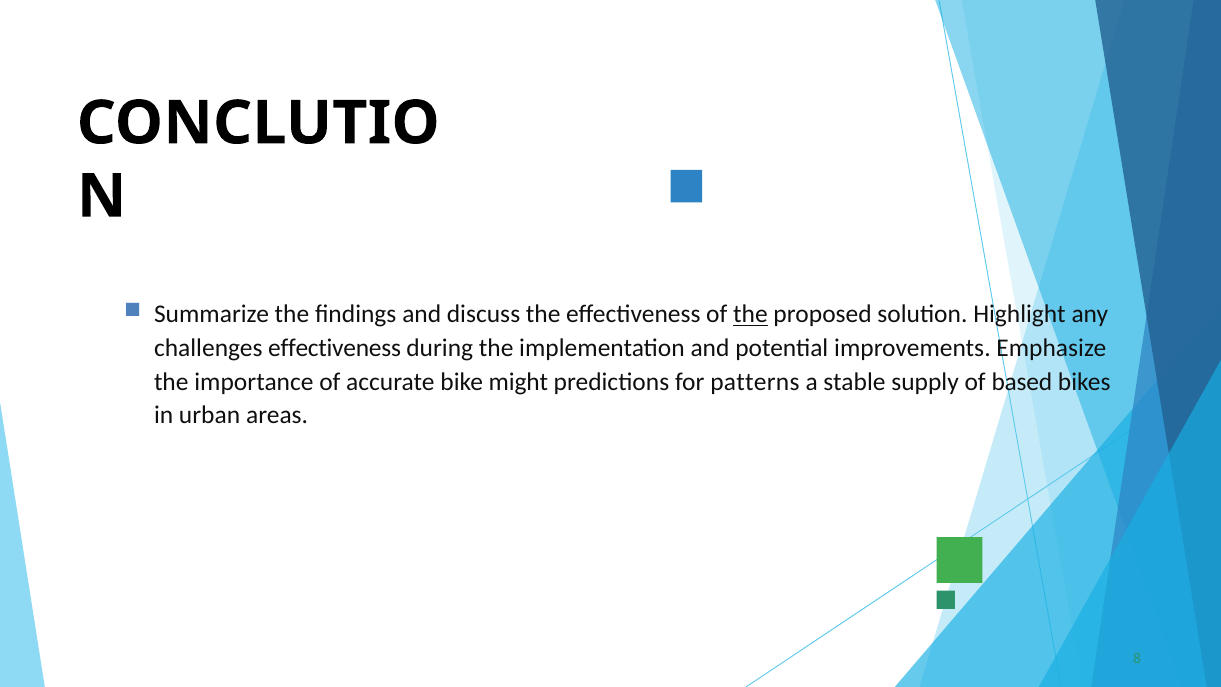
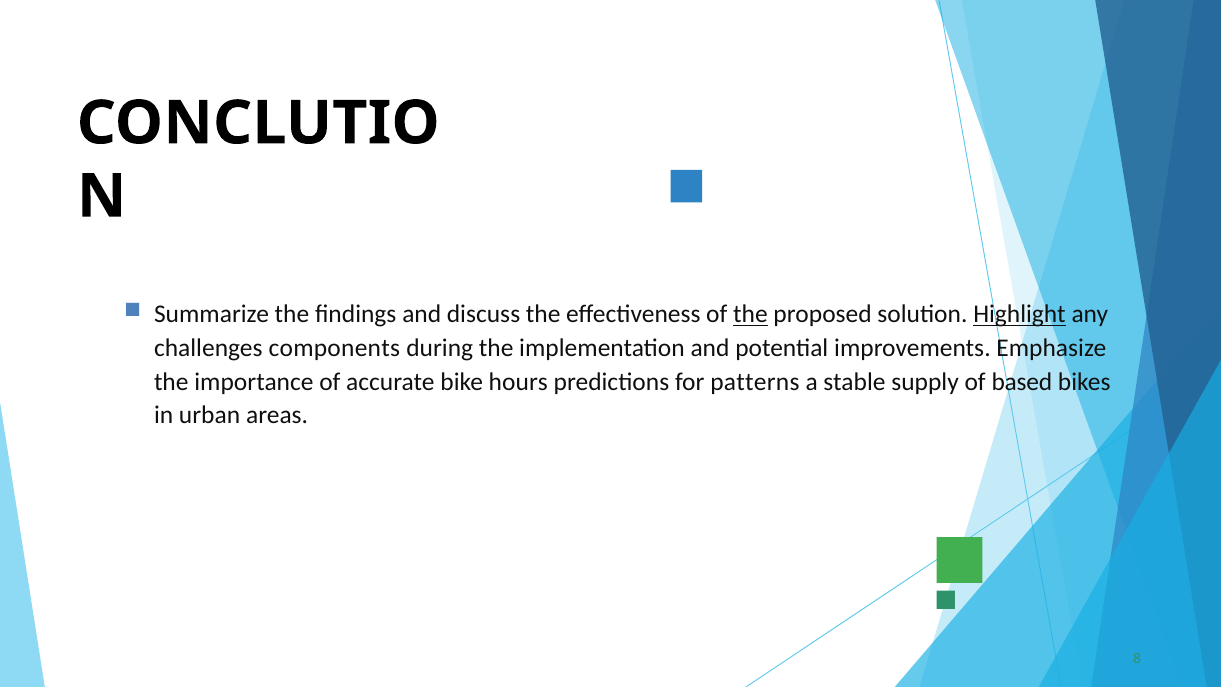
Highlight underline: none -> present
challenges effectiveness: effectiveness -> components
might: might -> hours
